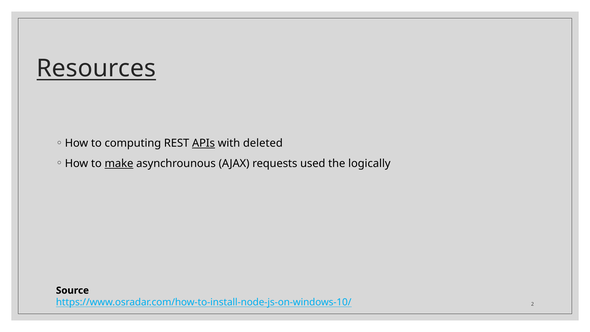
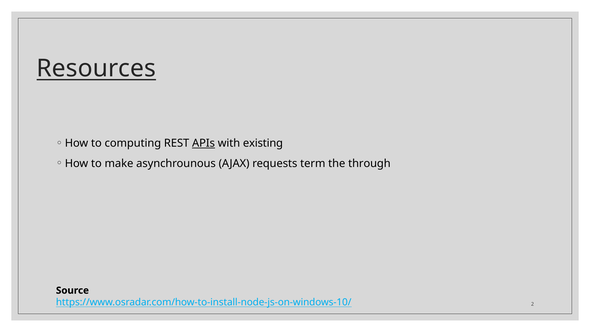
deleted: deleted -> existing
make underline: present -> none
used: used -> term
logically: logically -> through
